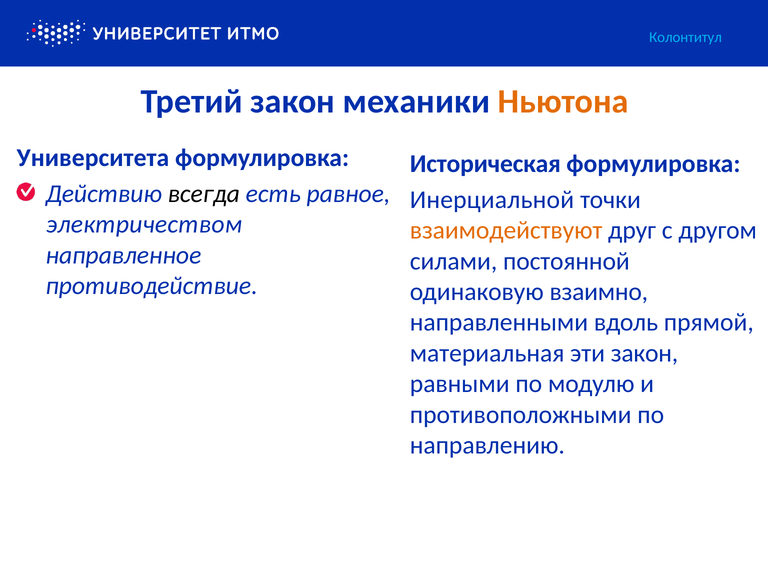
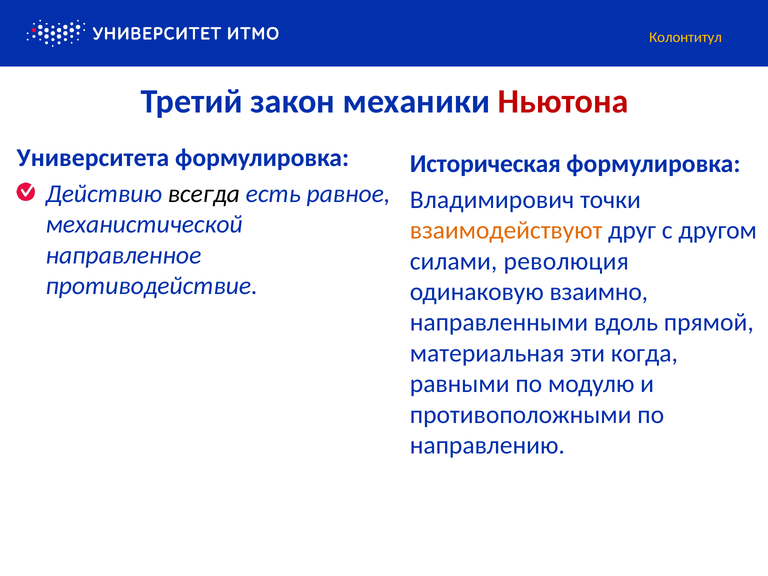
Колонтитул colour: light blue -> yellow
Ньютона colour: orange -> red
Инерциальной: Инерциальной -> Владимирович
электричеством: электричеством -> механистической
постоянной: постоянной -> революция
эти закон: закон -> когда
